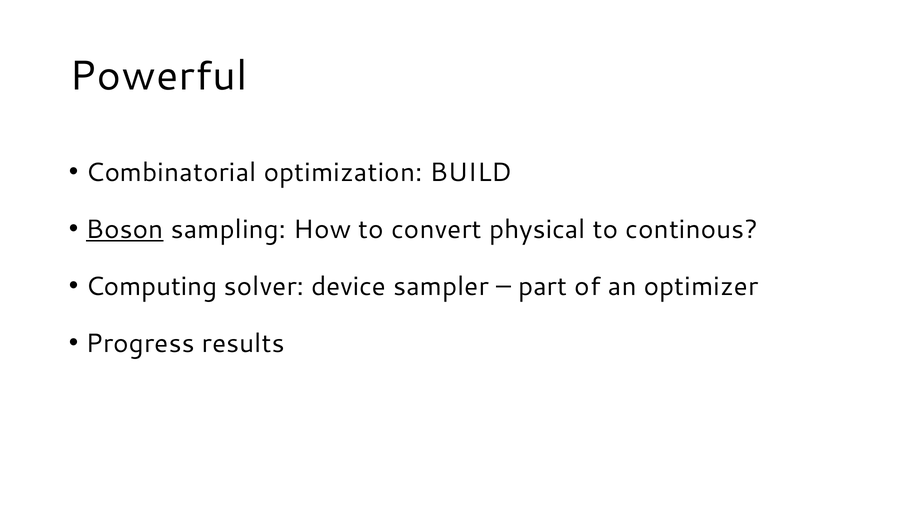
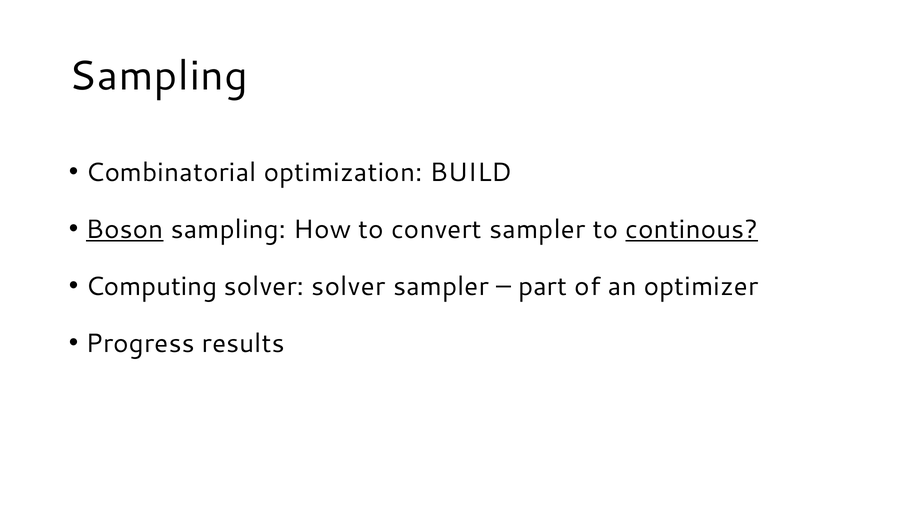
Powerful at (159, 76): Powerful -> Sampling
convert physical: physical -> sampler
continous underline: none -> present
solver device: device -> solver
